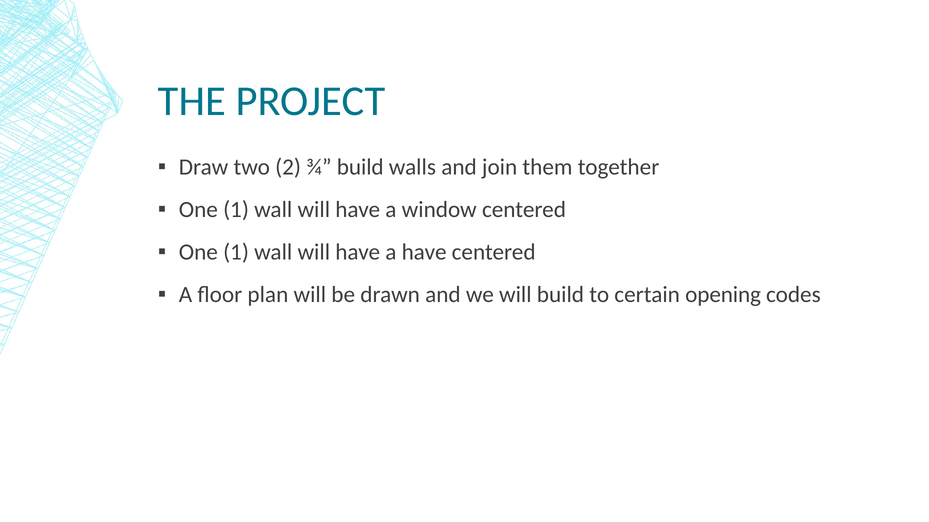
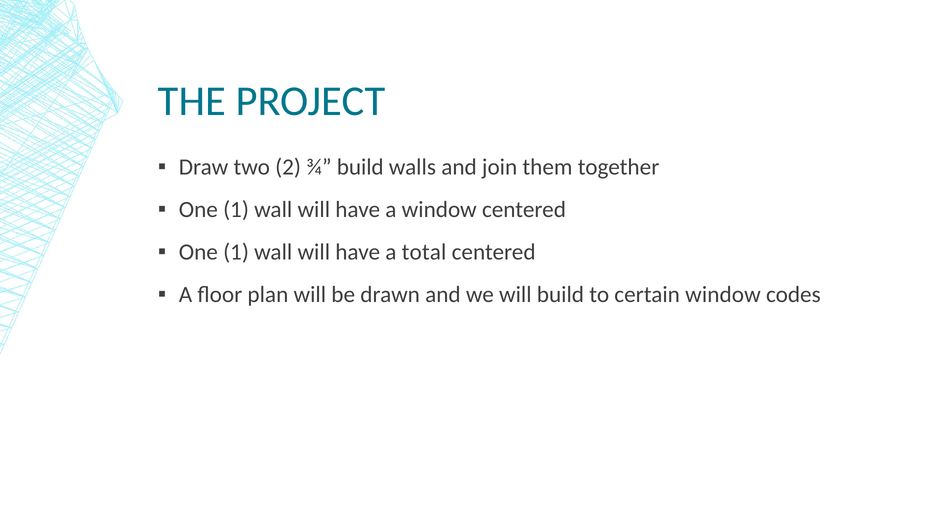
a have: have -> total
certain opening: opening -> window
